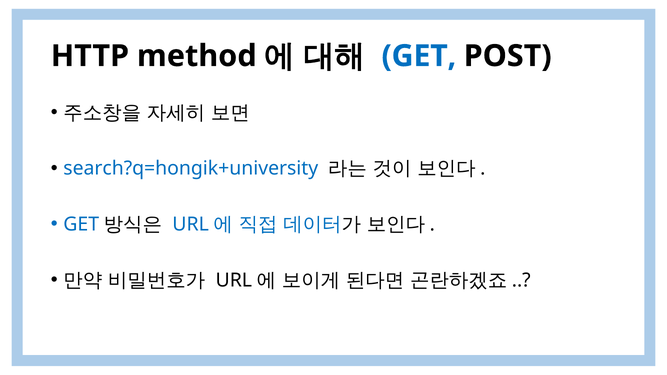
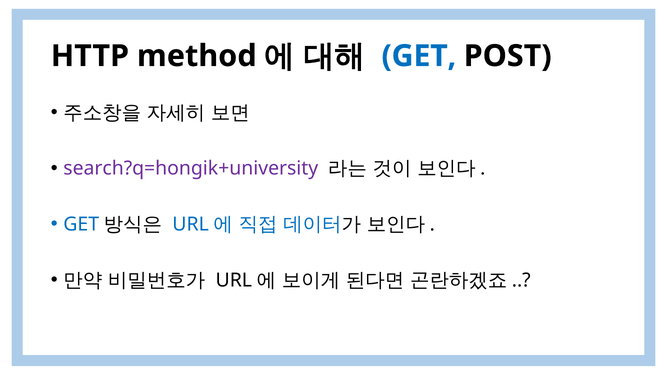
search?q=hongik+university colour: blue -> purple
